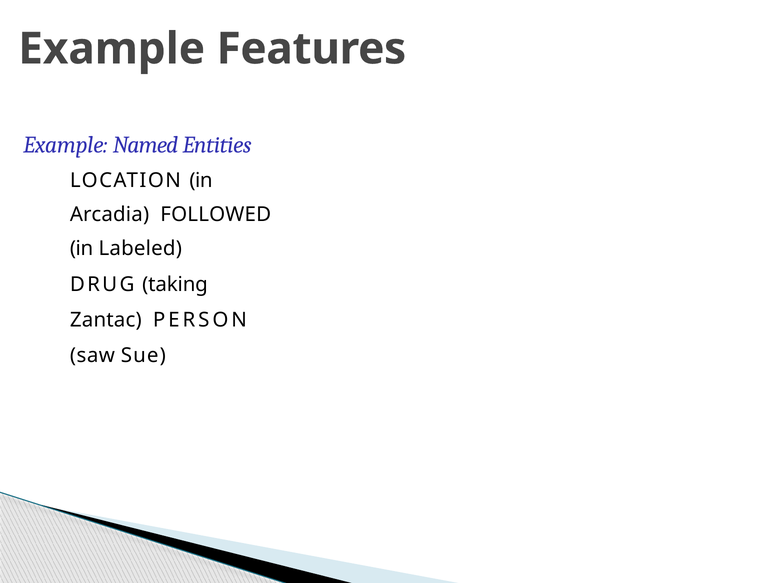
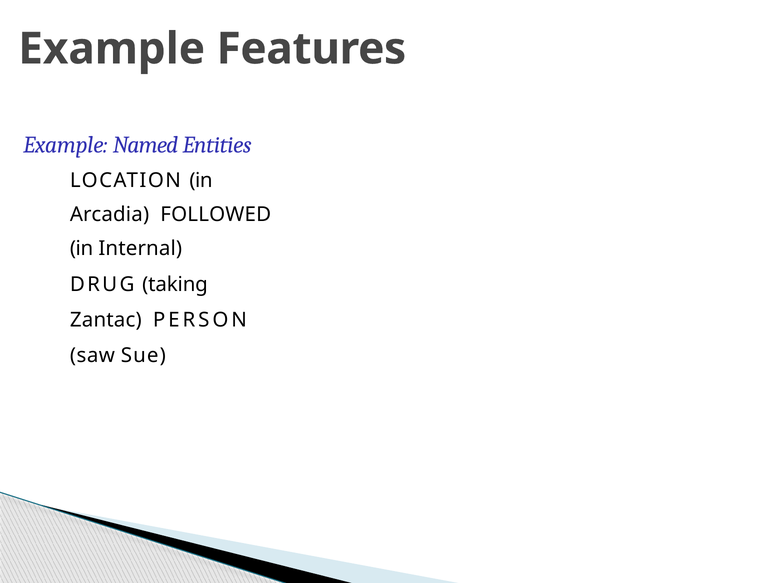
Labeled: Labeled -> Internal
